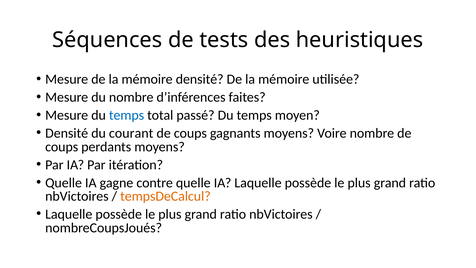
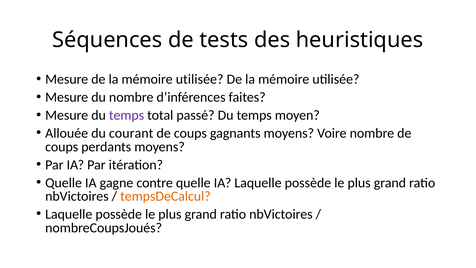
densité at (200, 79): densité -> utilisée
temps at (127, 115) colour: blue -> purple
Densité at (67, 133): Densité -> Allouée
